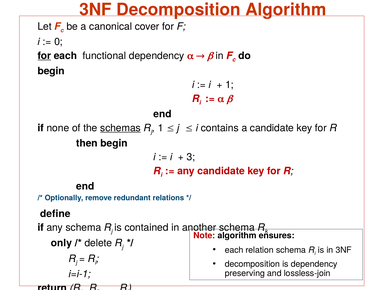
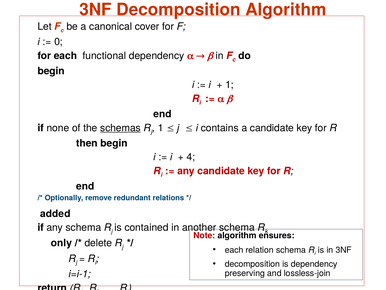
for at (44, 56) underline: present -> none
3: 3 -> 4
define: define -> added
